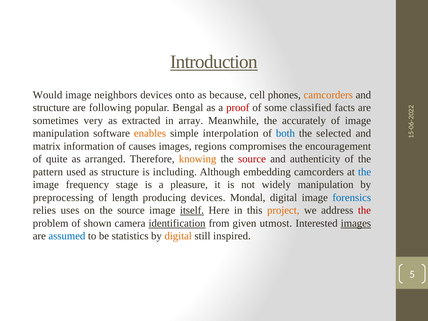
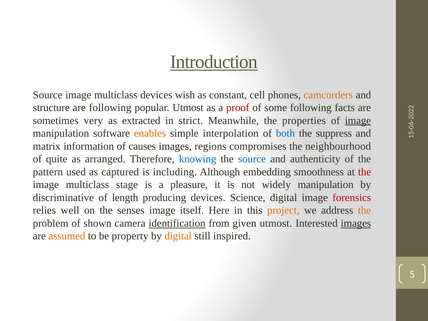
Would at (48, 95): Would -> Source
neighbors at (116, 95): neighbors -> multiclass
onto: onto -> wish
because: because -> constant
popular Bengal: Bengal -> Utmost
some classified: classified -> following
array: array -> strict
accurately: accurately -> properties
image at (358, 121) underline: none -> present
selected: selected -> suppress
encouragement: encouragement -> neighbourhood
knowing colour: orange -> blue
source at (252, 159) colour: red -> blue
as structure: structure -> captured
embedding camcorders: camcorders -> smoothness
the at (365, 172) colour: blue -> red
frequency at (87, 185): frequency -> multiclass
preprocessing: preprocessing -> discriminative
Mondal: Mondal -> Science
forensics colour: blue -> red
uses: uses -> well
on the source: source -> senses
itself underline: present -> none
the at (364, 210) colour: red -> orange
assumed colour: blue -> orange
statistics: statistics -> property
